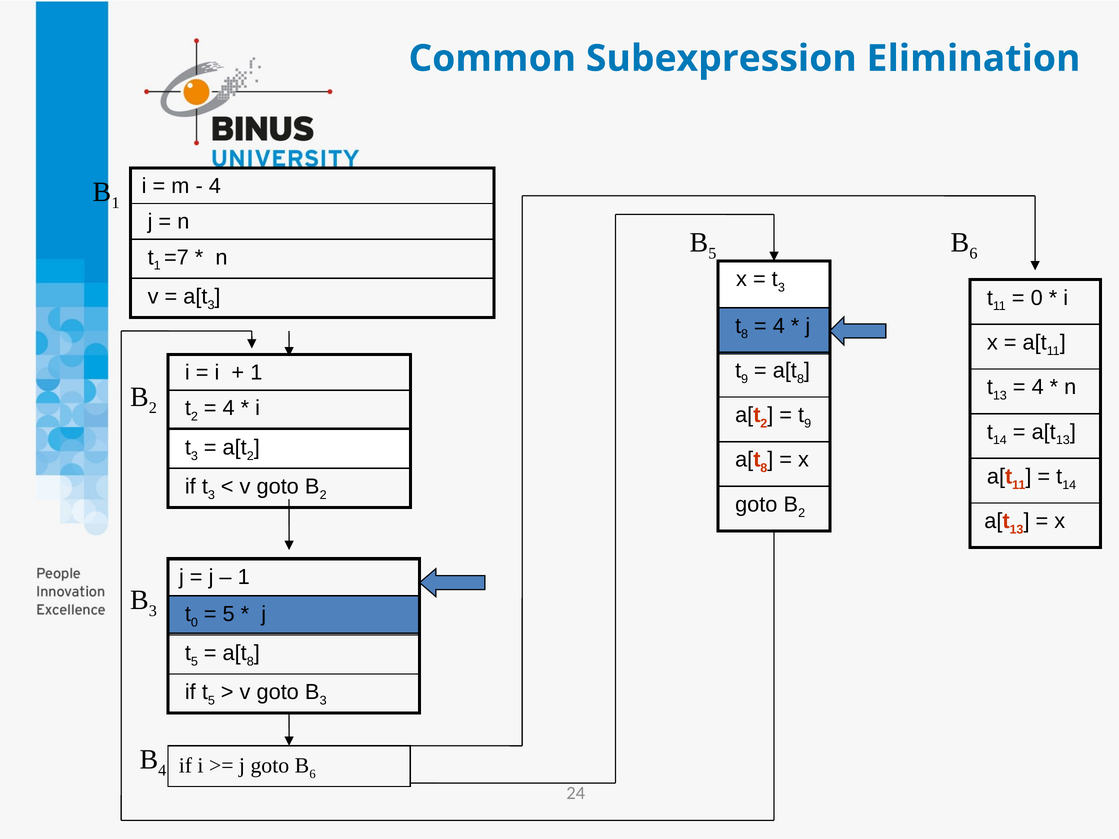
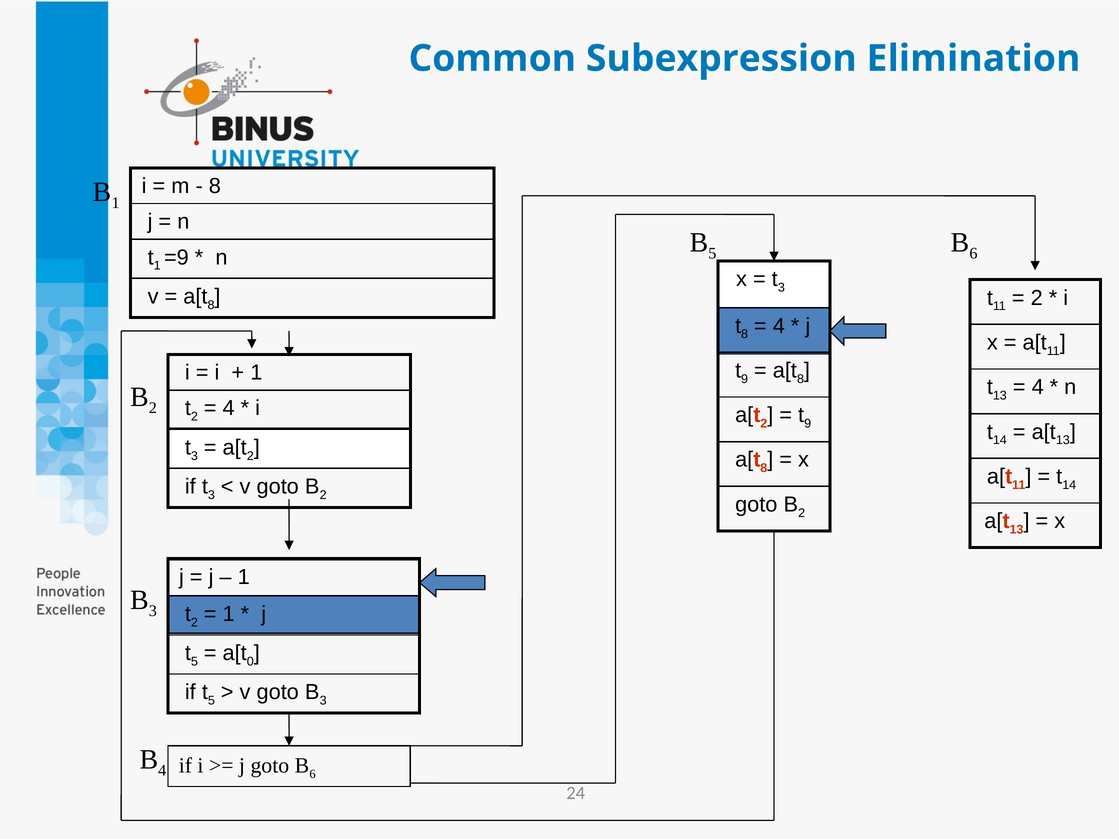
4 at (215, 186): 4 -> 8
=7: =7 -> =9
3 at (211, 305): 3 -> 8
0 at (1037, 298): 0 -> 2
0 at (194, 623): 0 -> 2
5 at (229, 614): 5 -> 1
8 at (250, 662): 8 -> 0
